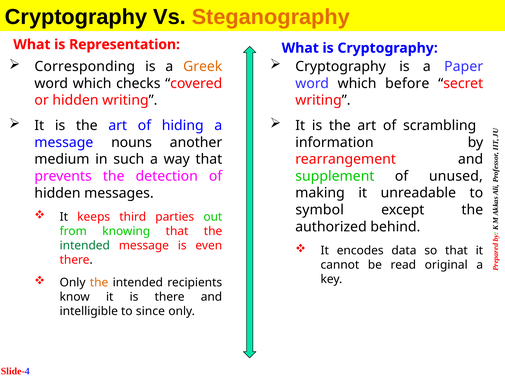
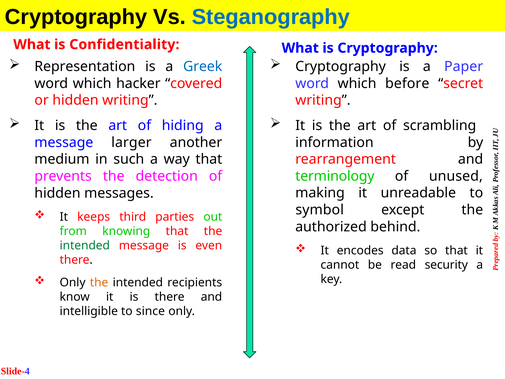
Steganography colour: orange -> blue
Representation: Representation -> Confidentiality
Corresponding: Corresponding -> Representation
Greek colour: orange -> blue
checks: checks -> hacker
nouns: nouns -> larger
supplement: supplement -> terminology
original: original -> security
